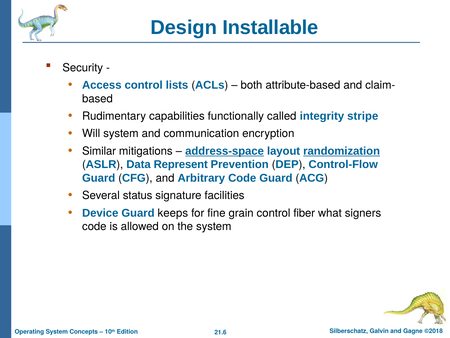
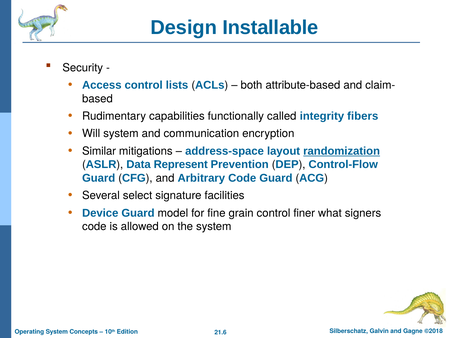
stripe: stripe -> fibers
address-space underline: present -> none
status: status -> select
keeps: keeps -> model
fiber: fiber -> finer
